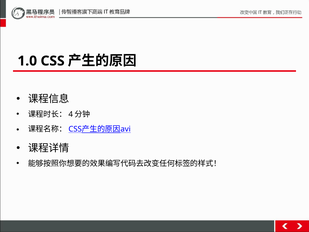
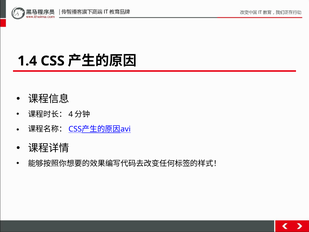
1.0: 1.0 -> 1.4
